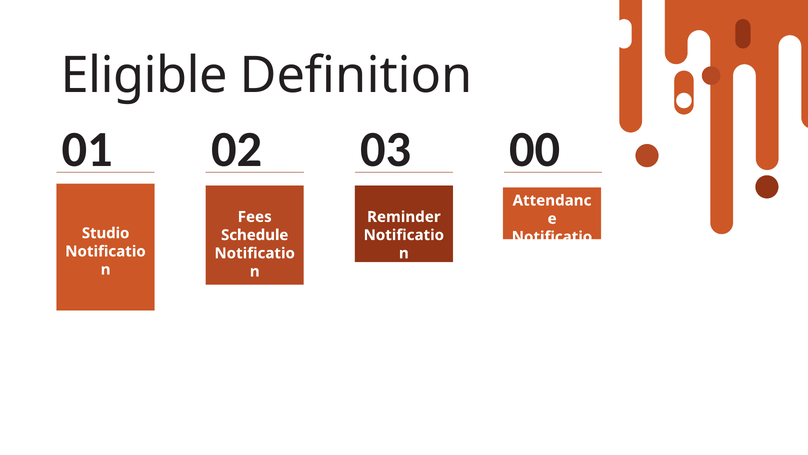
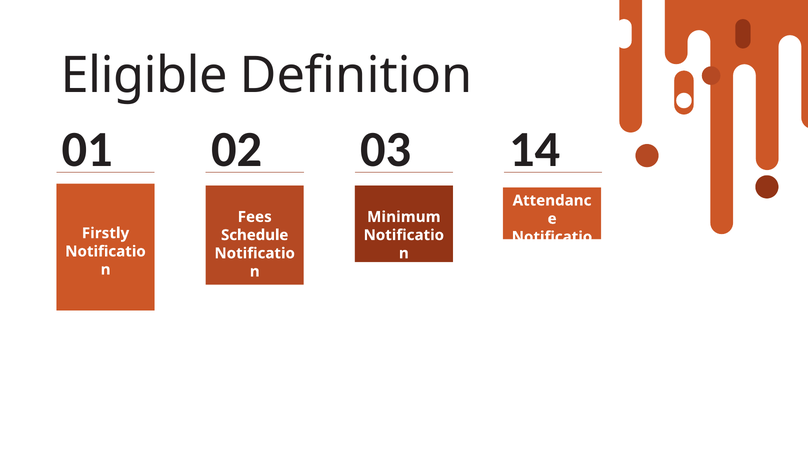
00: 00 -> 14
Reminder: Reminder -> Minimum
Studio: Studio -> Firstly
